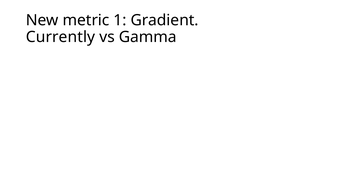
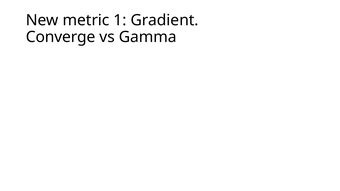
Currently: Currently -> Converge
